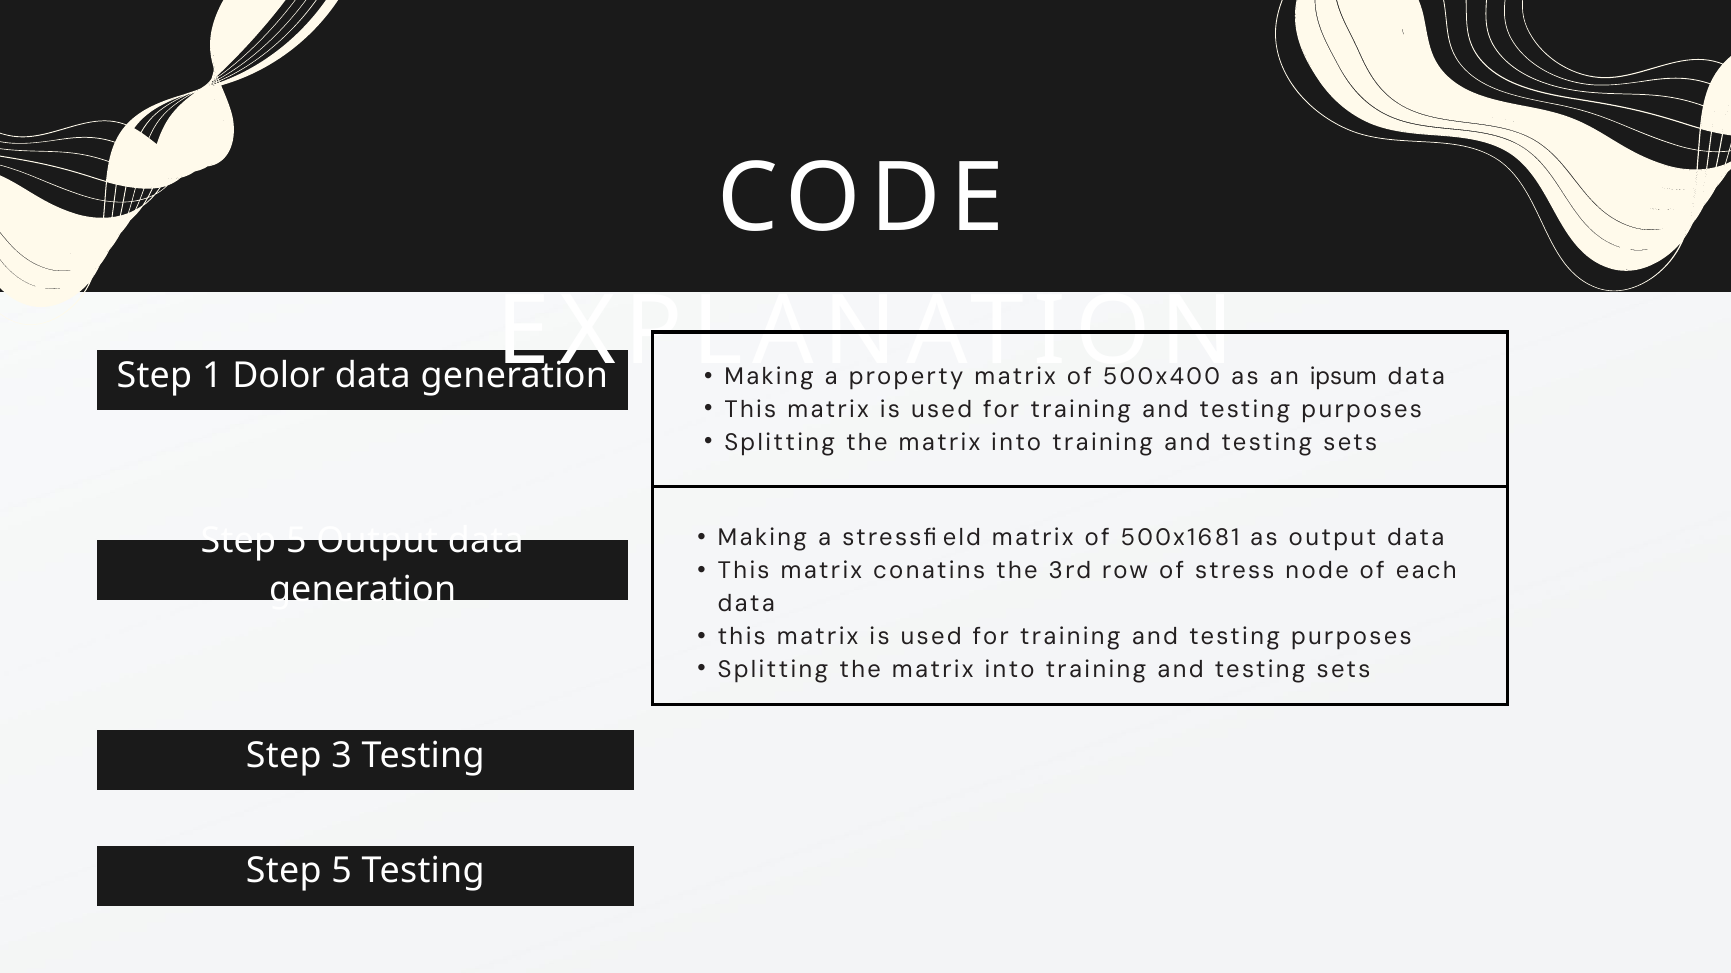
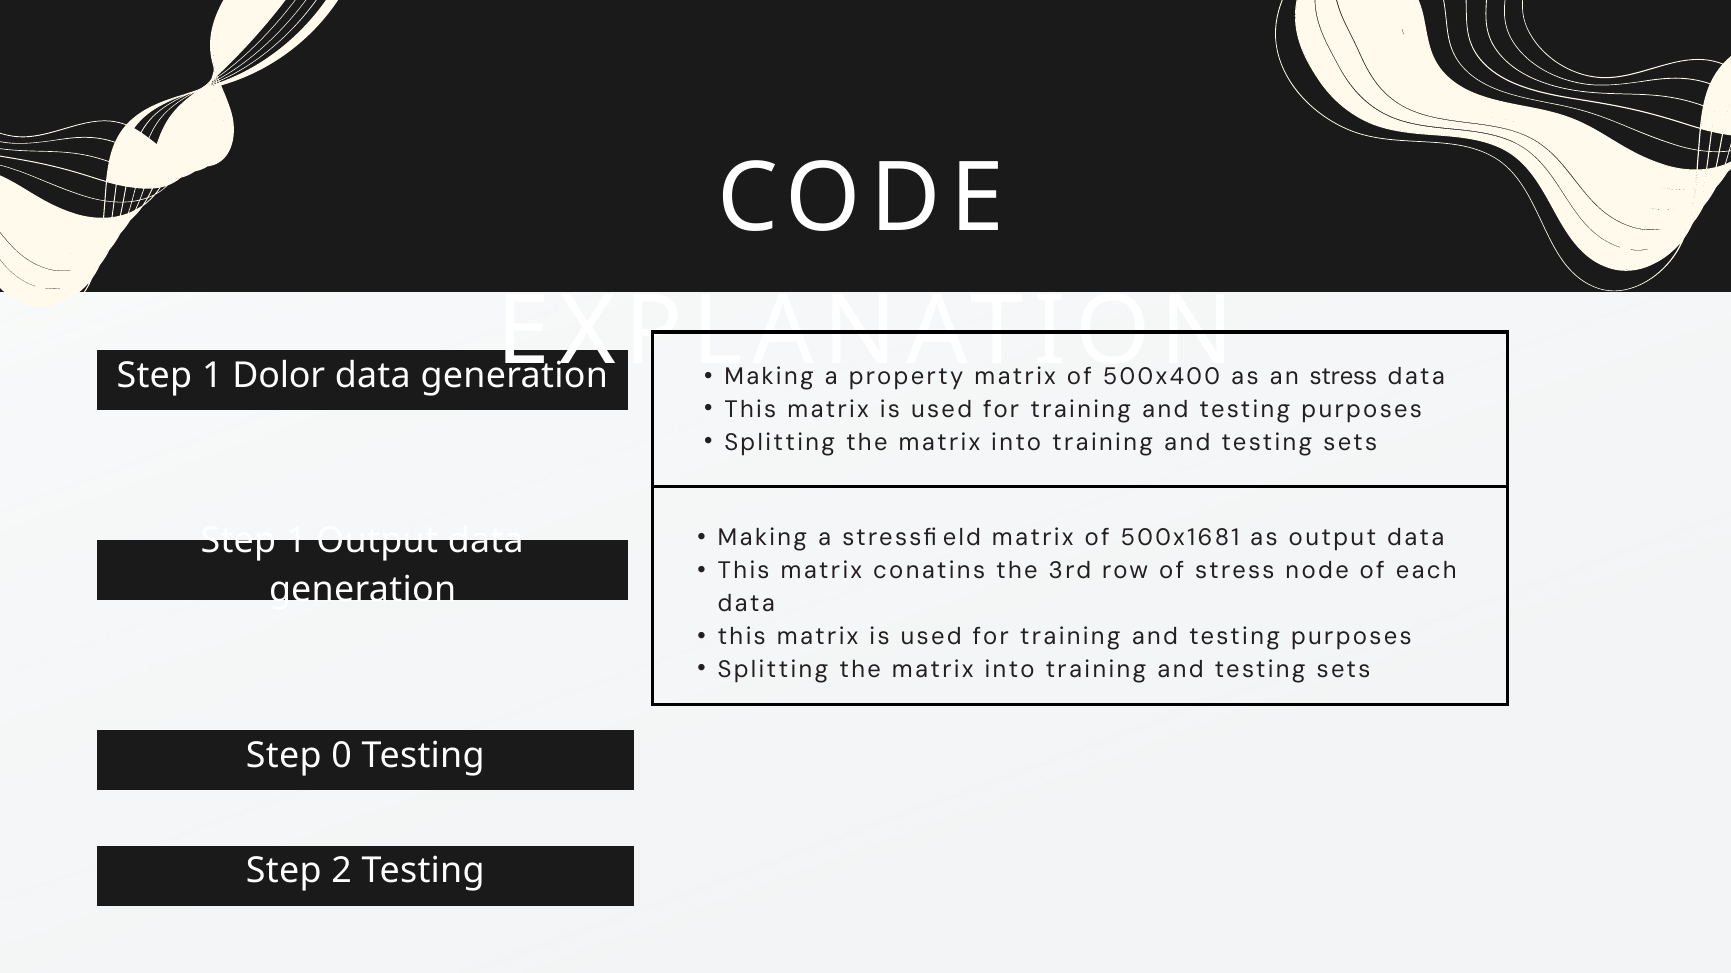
an ipsum: ipsum -> stress
5 at (296, 541): 5 -> 1
3: 3 -> 0
5 at (342, 872): 5 -> 2
